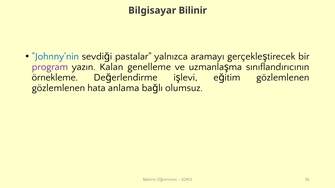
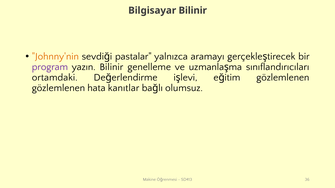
Johnny'nin colour: blue -> orange
yazın Kalan: Kalan -> Bilinir
sınıflandırıcının: sınıflandırıcının -> sınıflandırıcıları
örnekleme: örnekleme -> ortamdaki
anlama: anlama -> kanıtlar
